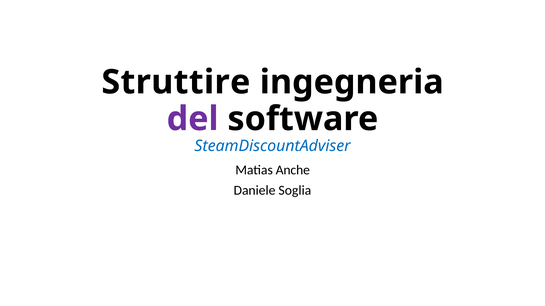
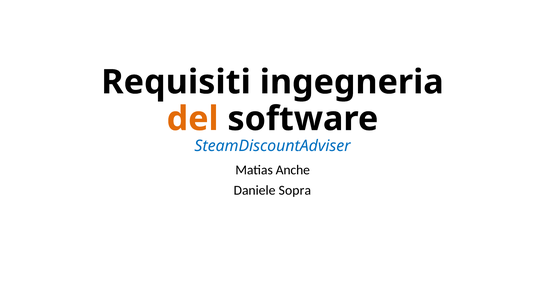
Struttire: Struttire -> Requisiti
del colour: purple -> orange
Soglia: Soglia -> Sopra
